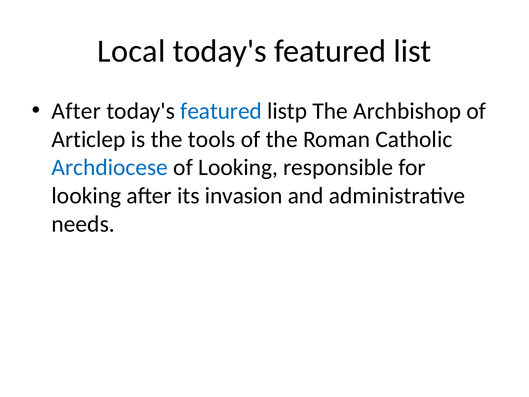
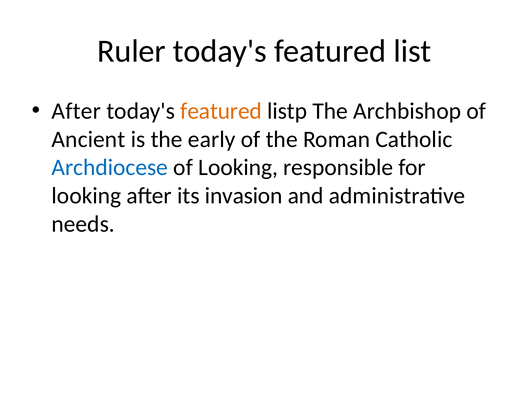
Local: Local -> Ruler
featured at (221, 111) colour: blue -> orange
Articlep: Articlep -> Ancient
tools: tools -> early
